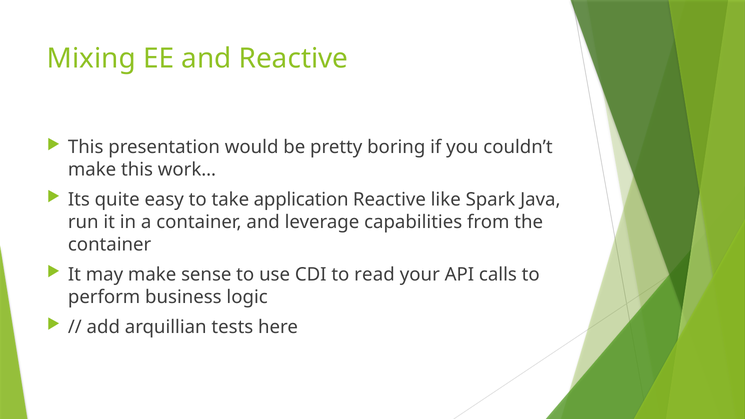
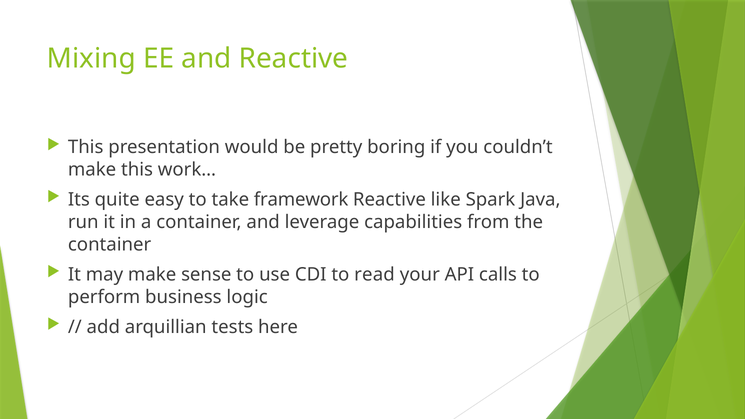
application: application -> framework
